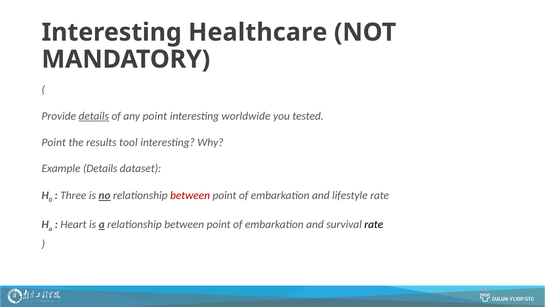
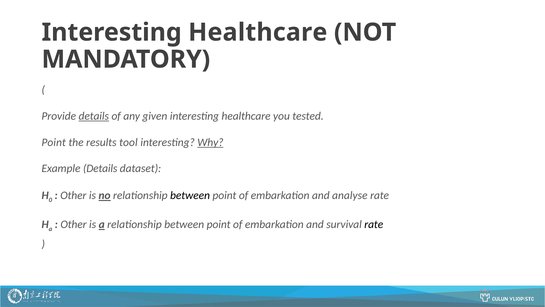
any point: point -> given
worldwide at (246, 116): worldwide -> healthcare
Why underline: none -> present
Three at (73, 195): Three -> Other
between at (190, 195) colour: red -> black
lifestyle: lifestyle -> analyse
Heart at (73, 224): Heart -> Other
